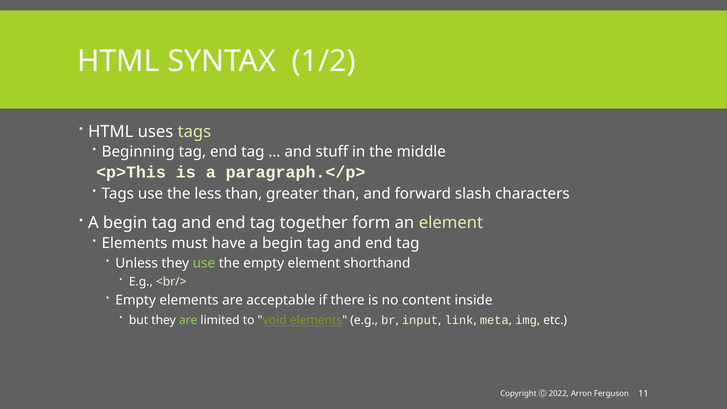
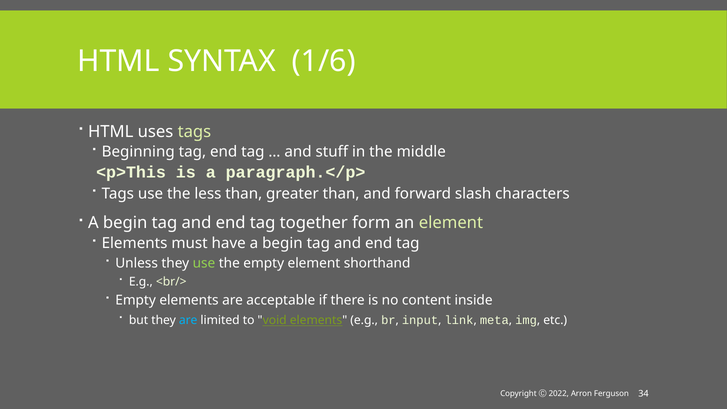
1/2: 1/2 -> 1/6
are at (188, 320) colour: light green -> light blue
11: 11 -> 34
